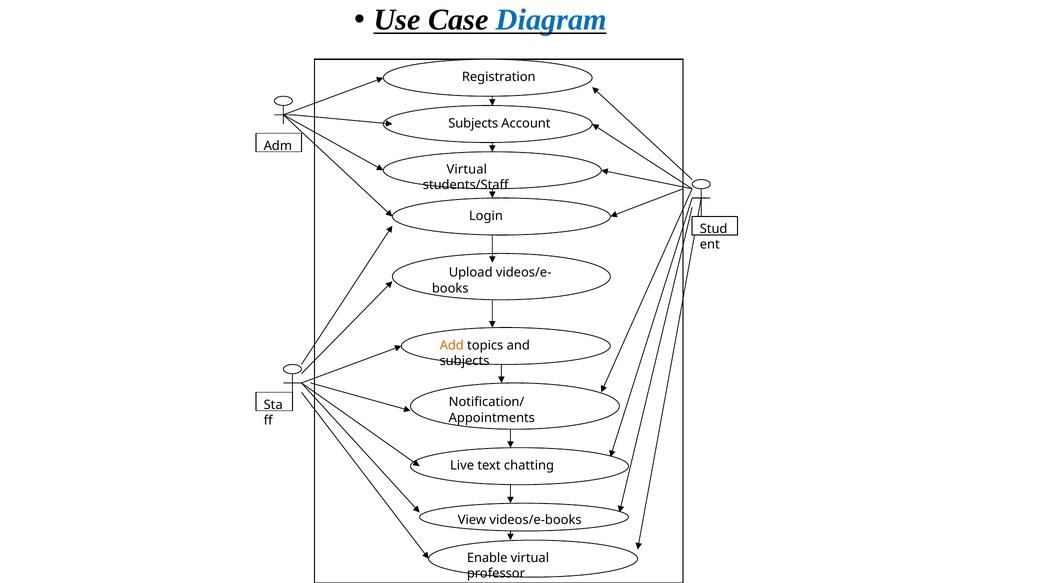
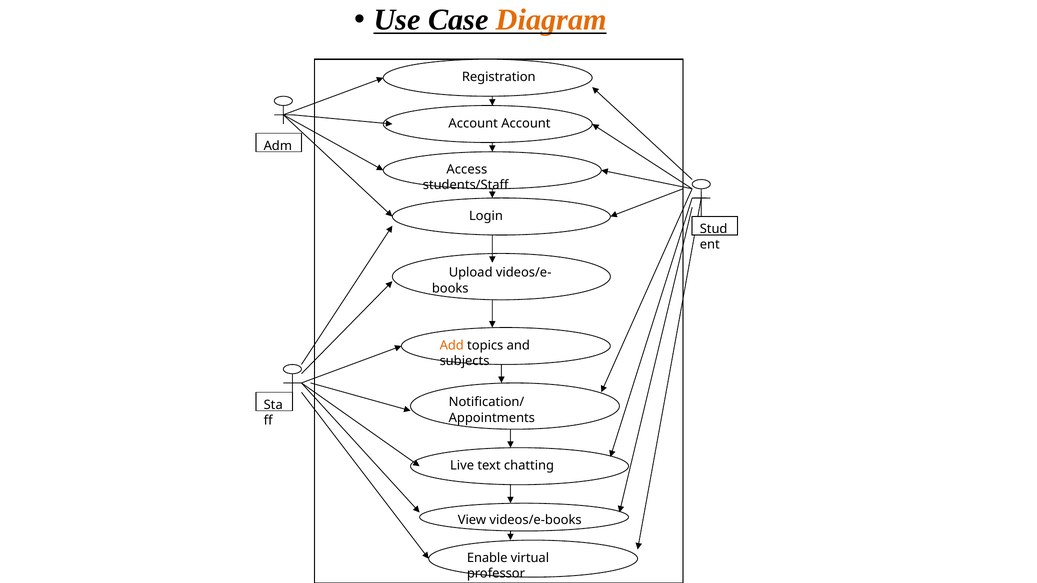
Diagram colour: blue -> orange
Subjects at (473, 123): Subjects -> Account
Virtual at (467, 170): Virtual -> Access
